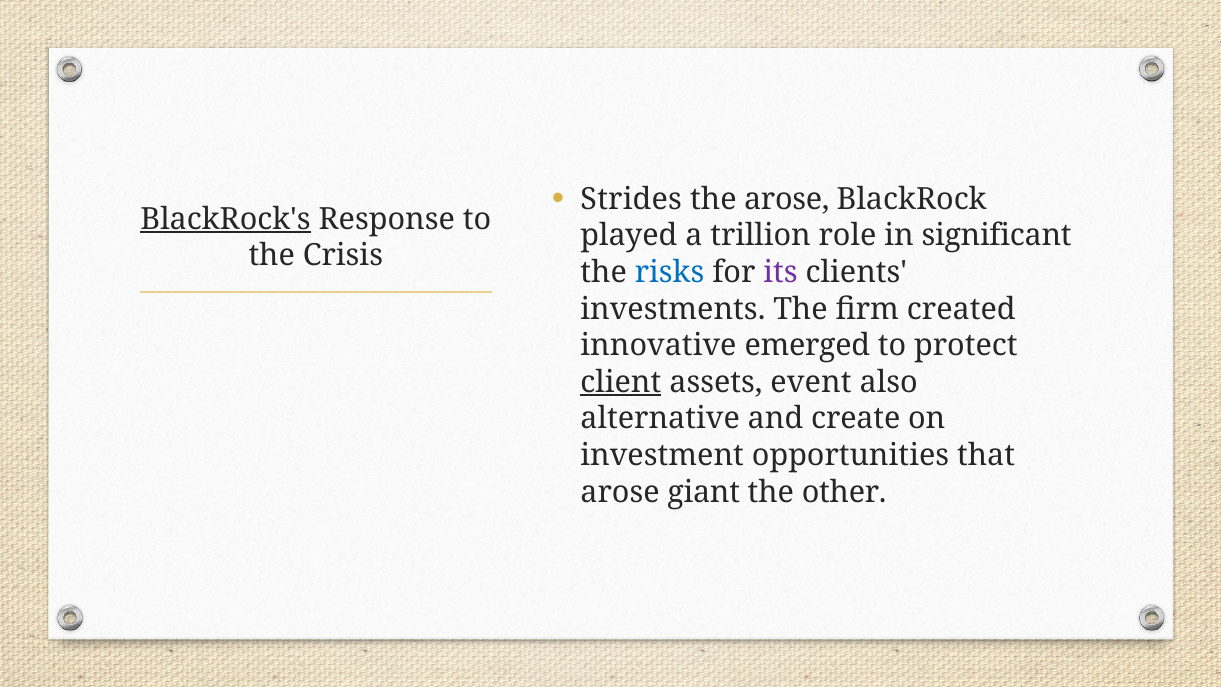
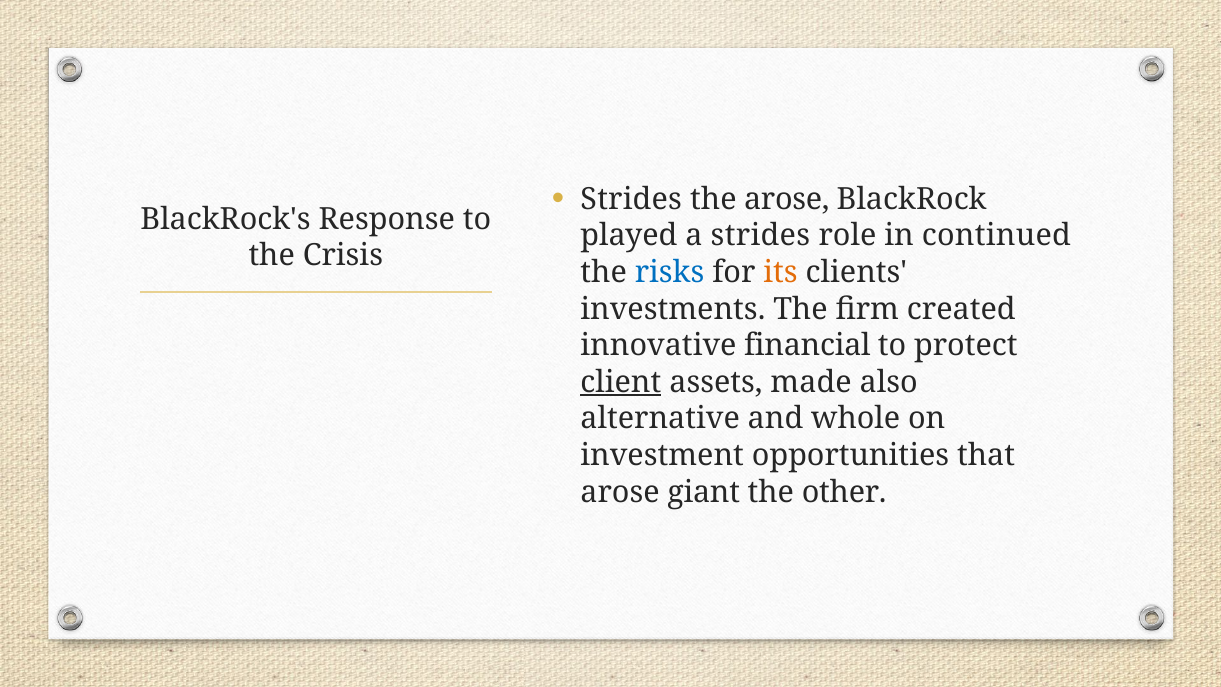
BlackRock's underline: present -> none
a trillion: trillion -> strides
significant: significant -> continued
its colour: purple -> orange
emerged: emerged -> financial
event: event -> made
create: create -> whole
